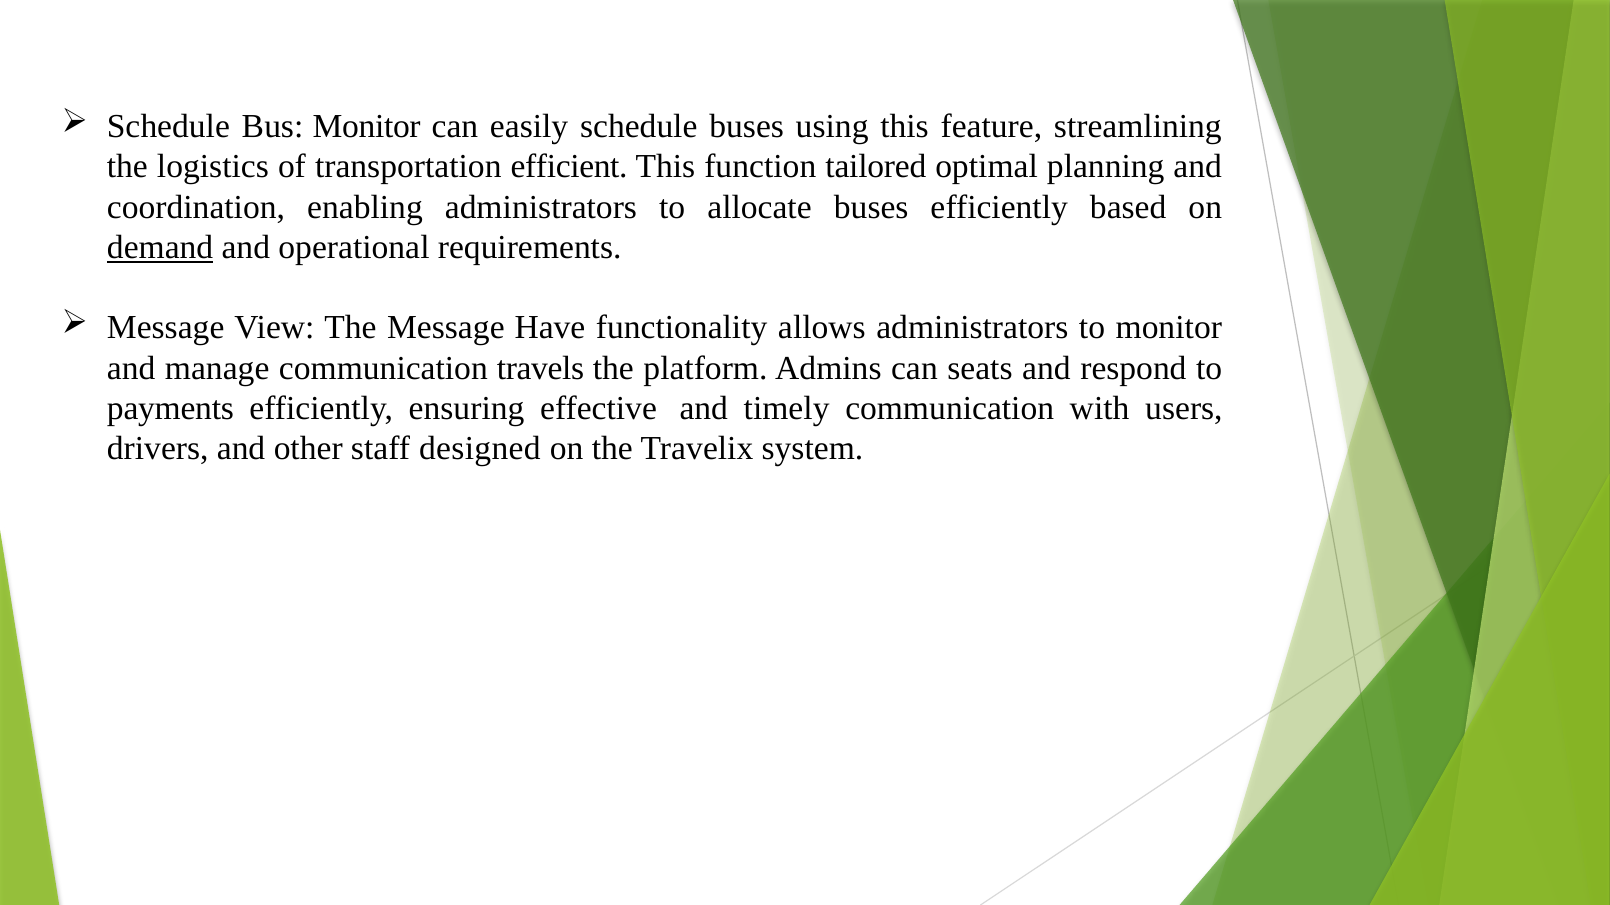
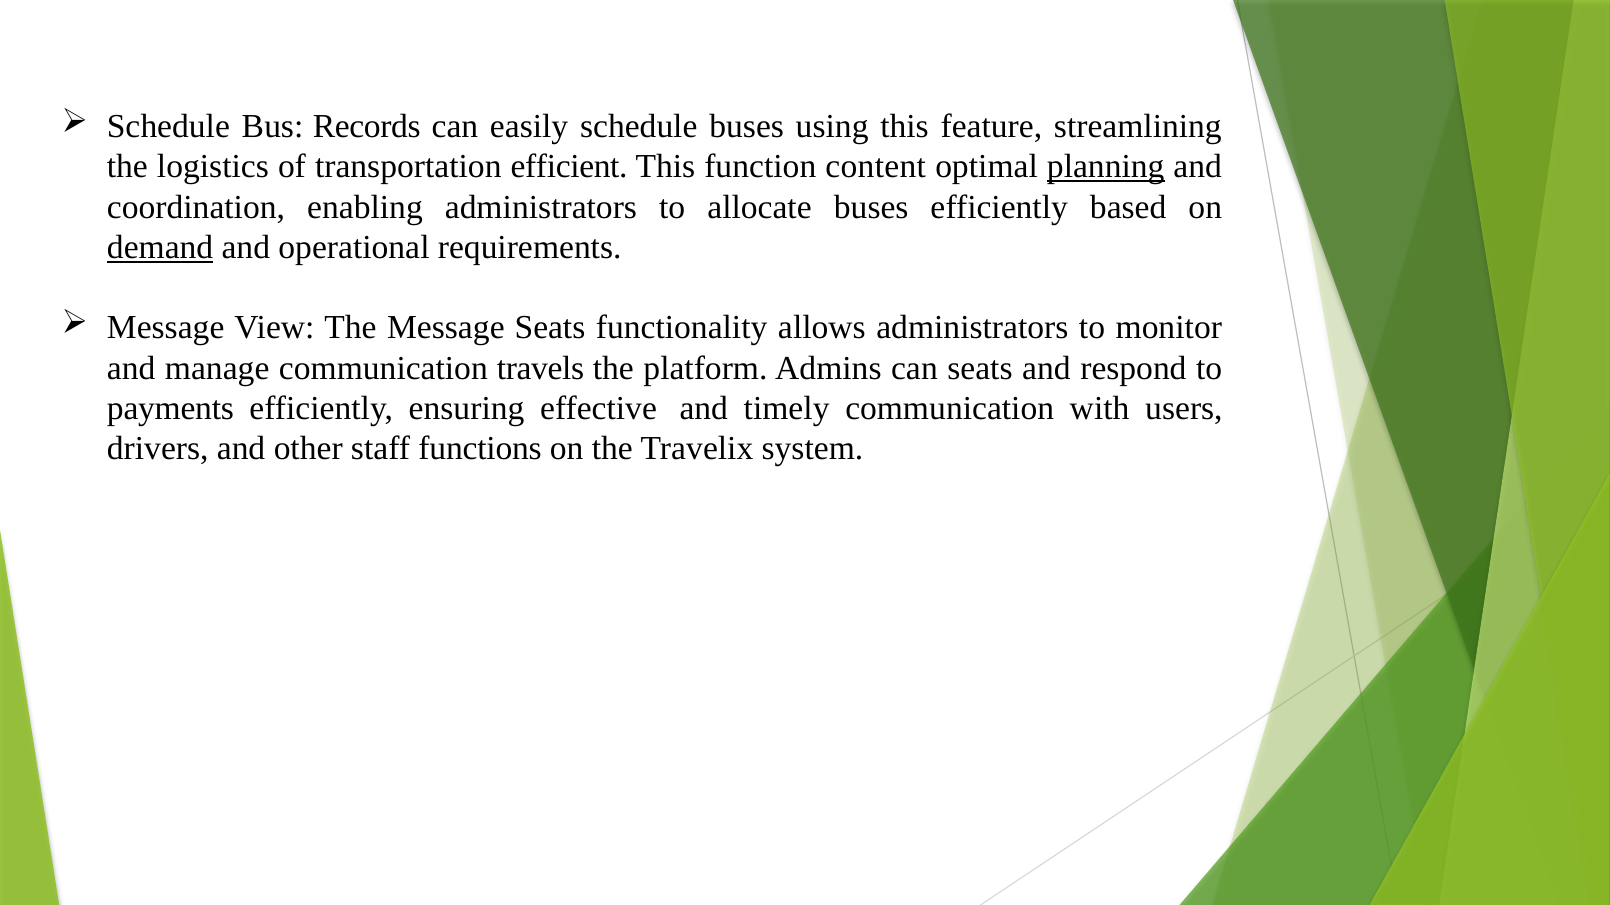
Bus Monitor: Monitor -> Records
tailored: tailored -> content
planning underline: none -> present
Message Have: Have -> Seats
designed: designed -> functions
